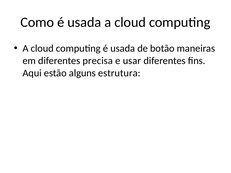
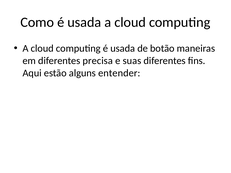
usar: usar -> suas
estrutura: estrutura -> entender
